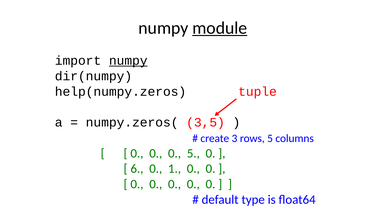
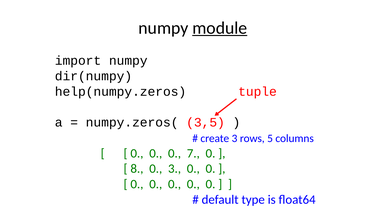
numpy at (128, 61) underline: present -> none
0 5: 5 -> 7
6: 6 -> 8
0 1: 1 -> 3
